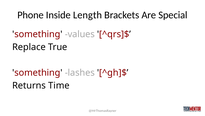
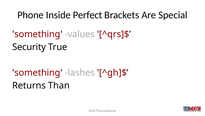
Length: Length -> Perfect
Replace: Replace -> Security
Time: Time -> Than
